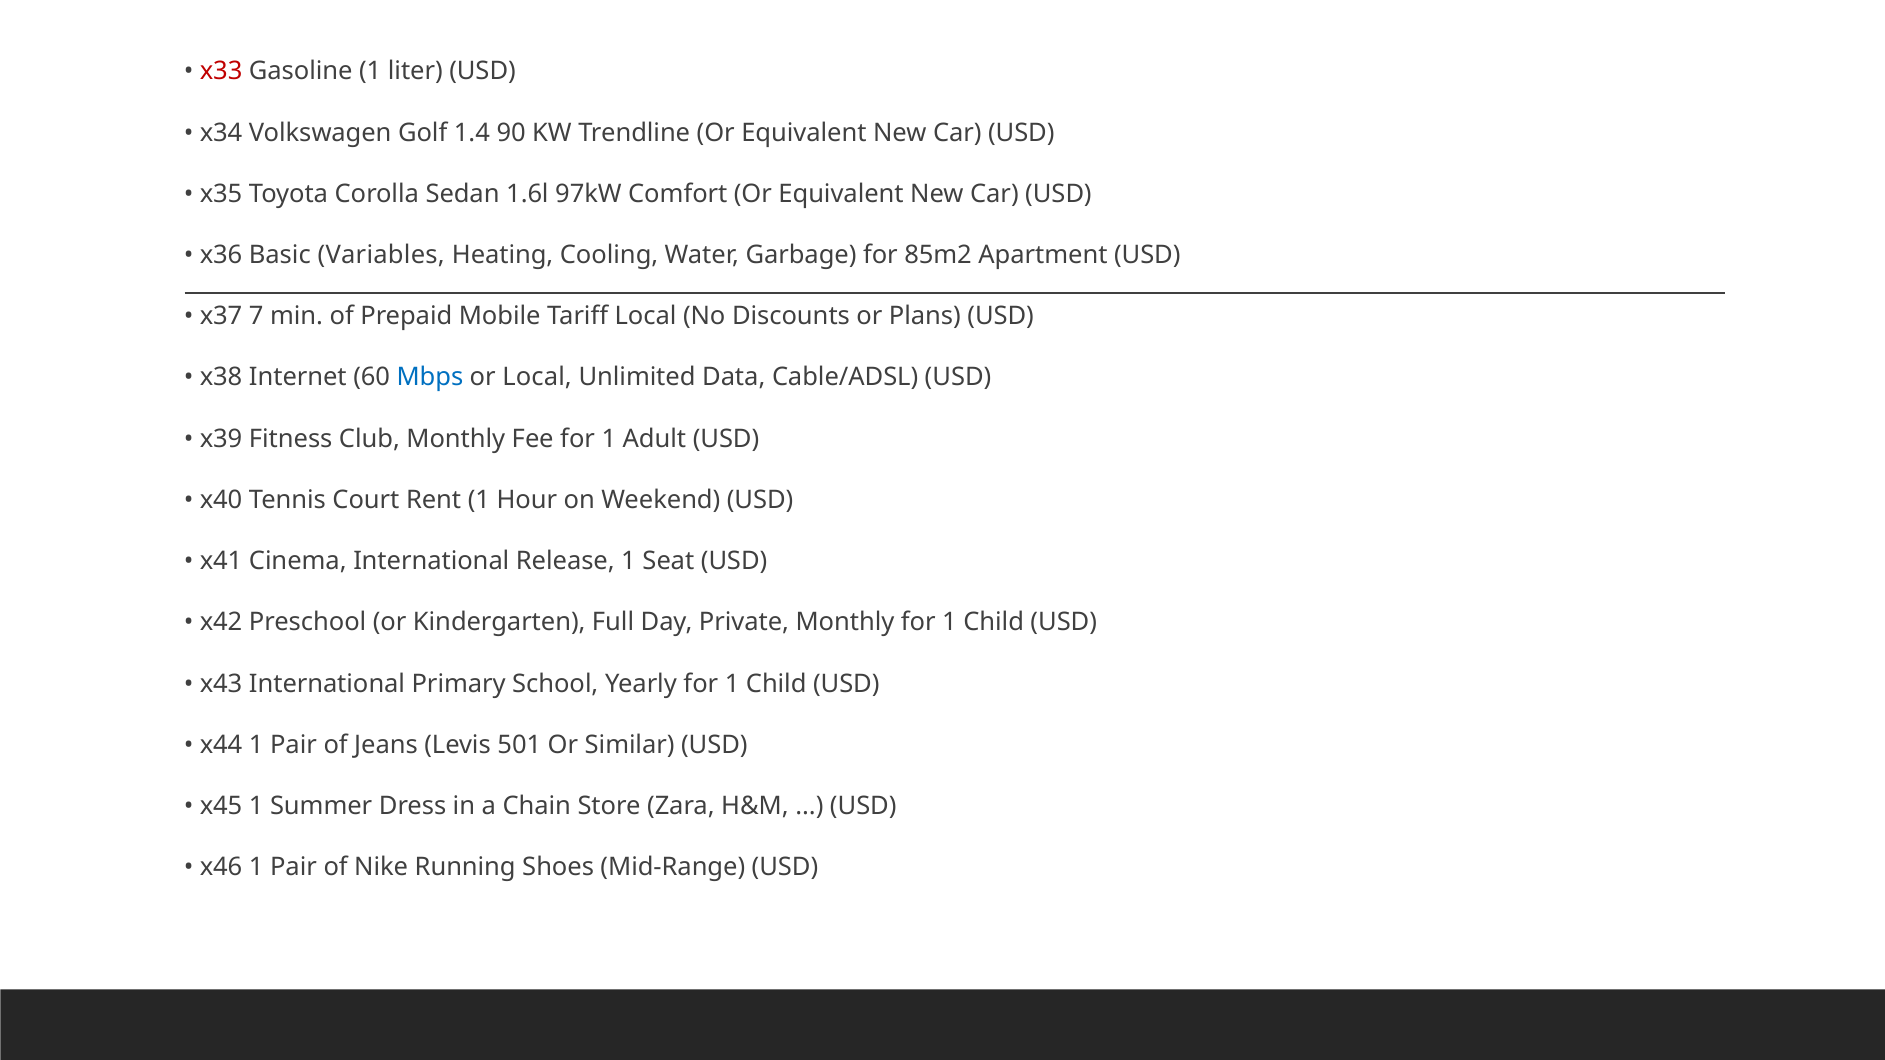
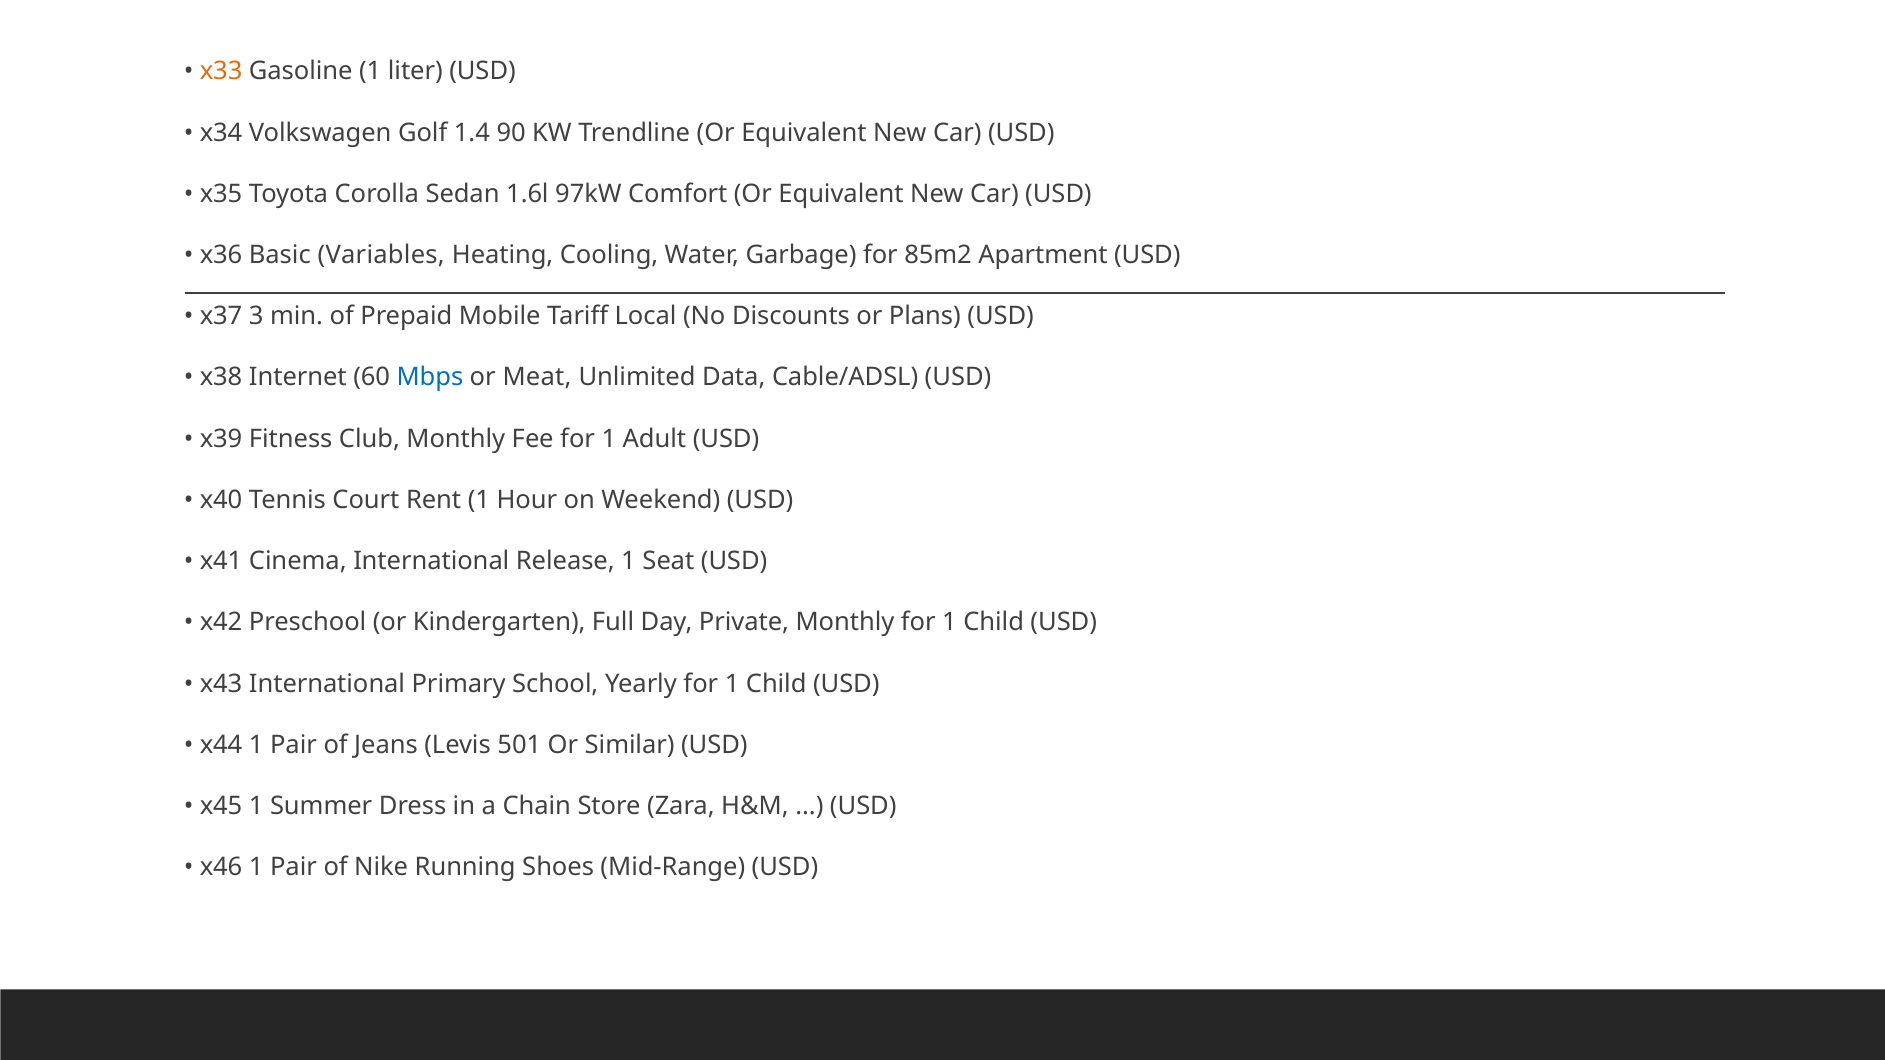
x33 colour: red -> orange
7: 7 -> 3
or Local: Local -> Meat
